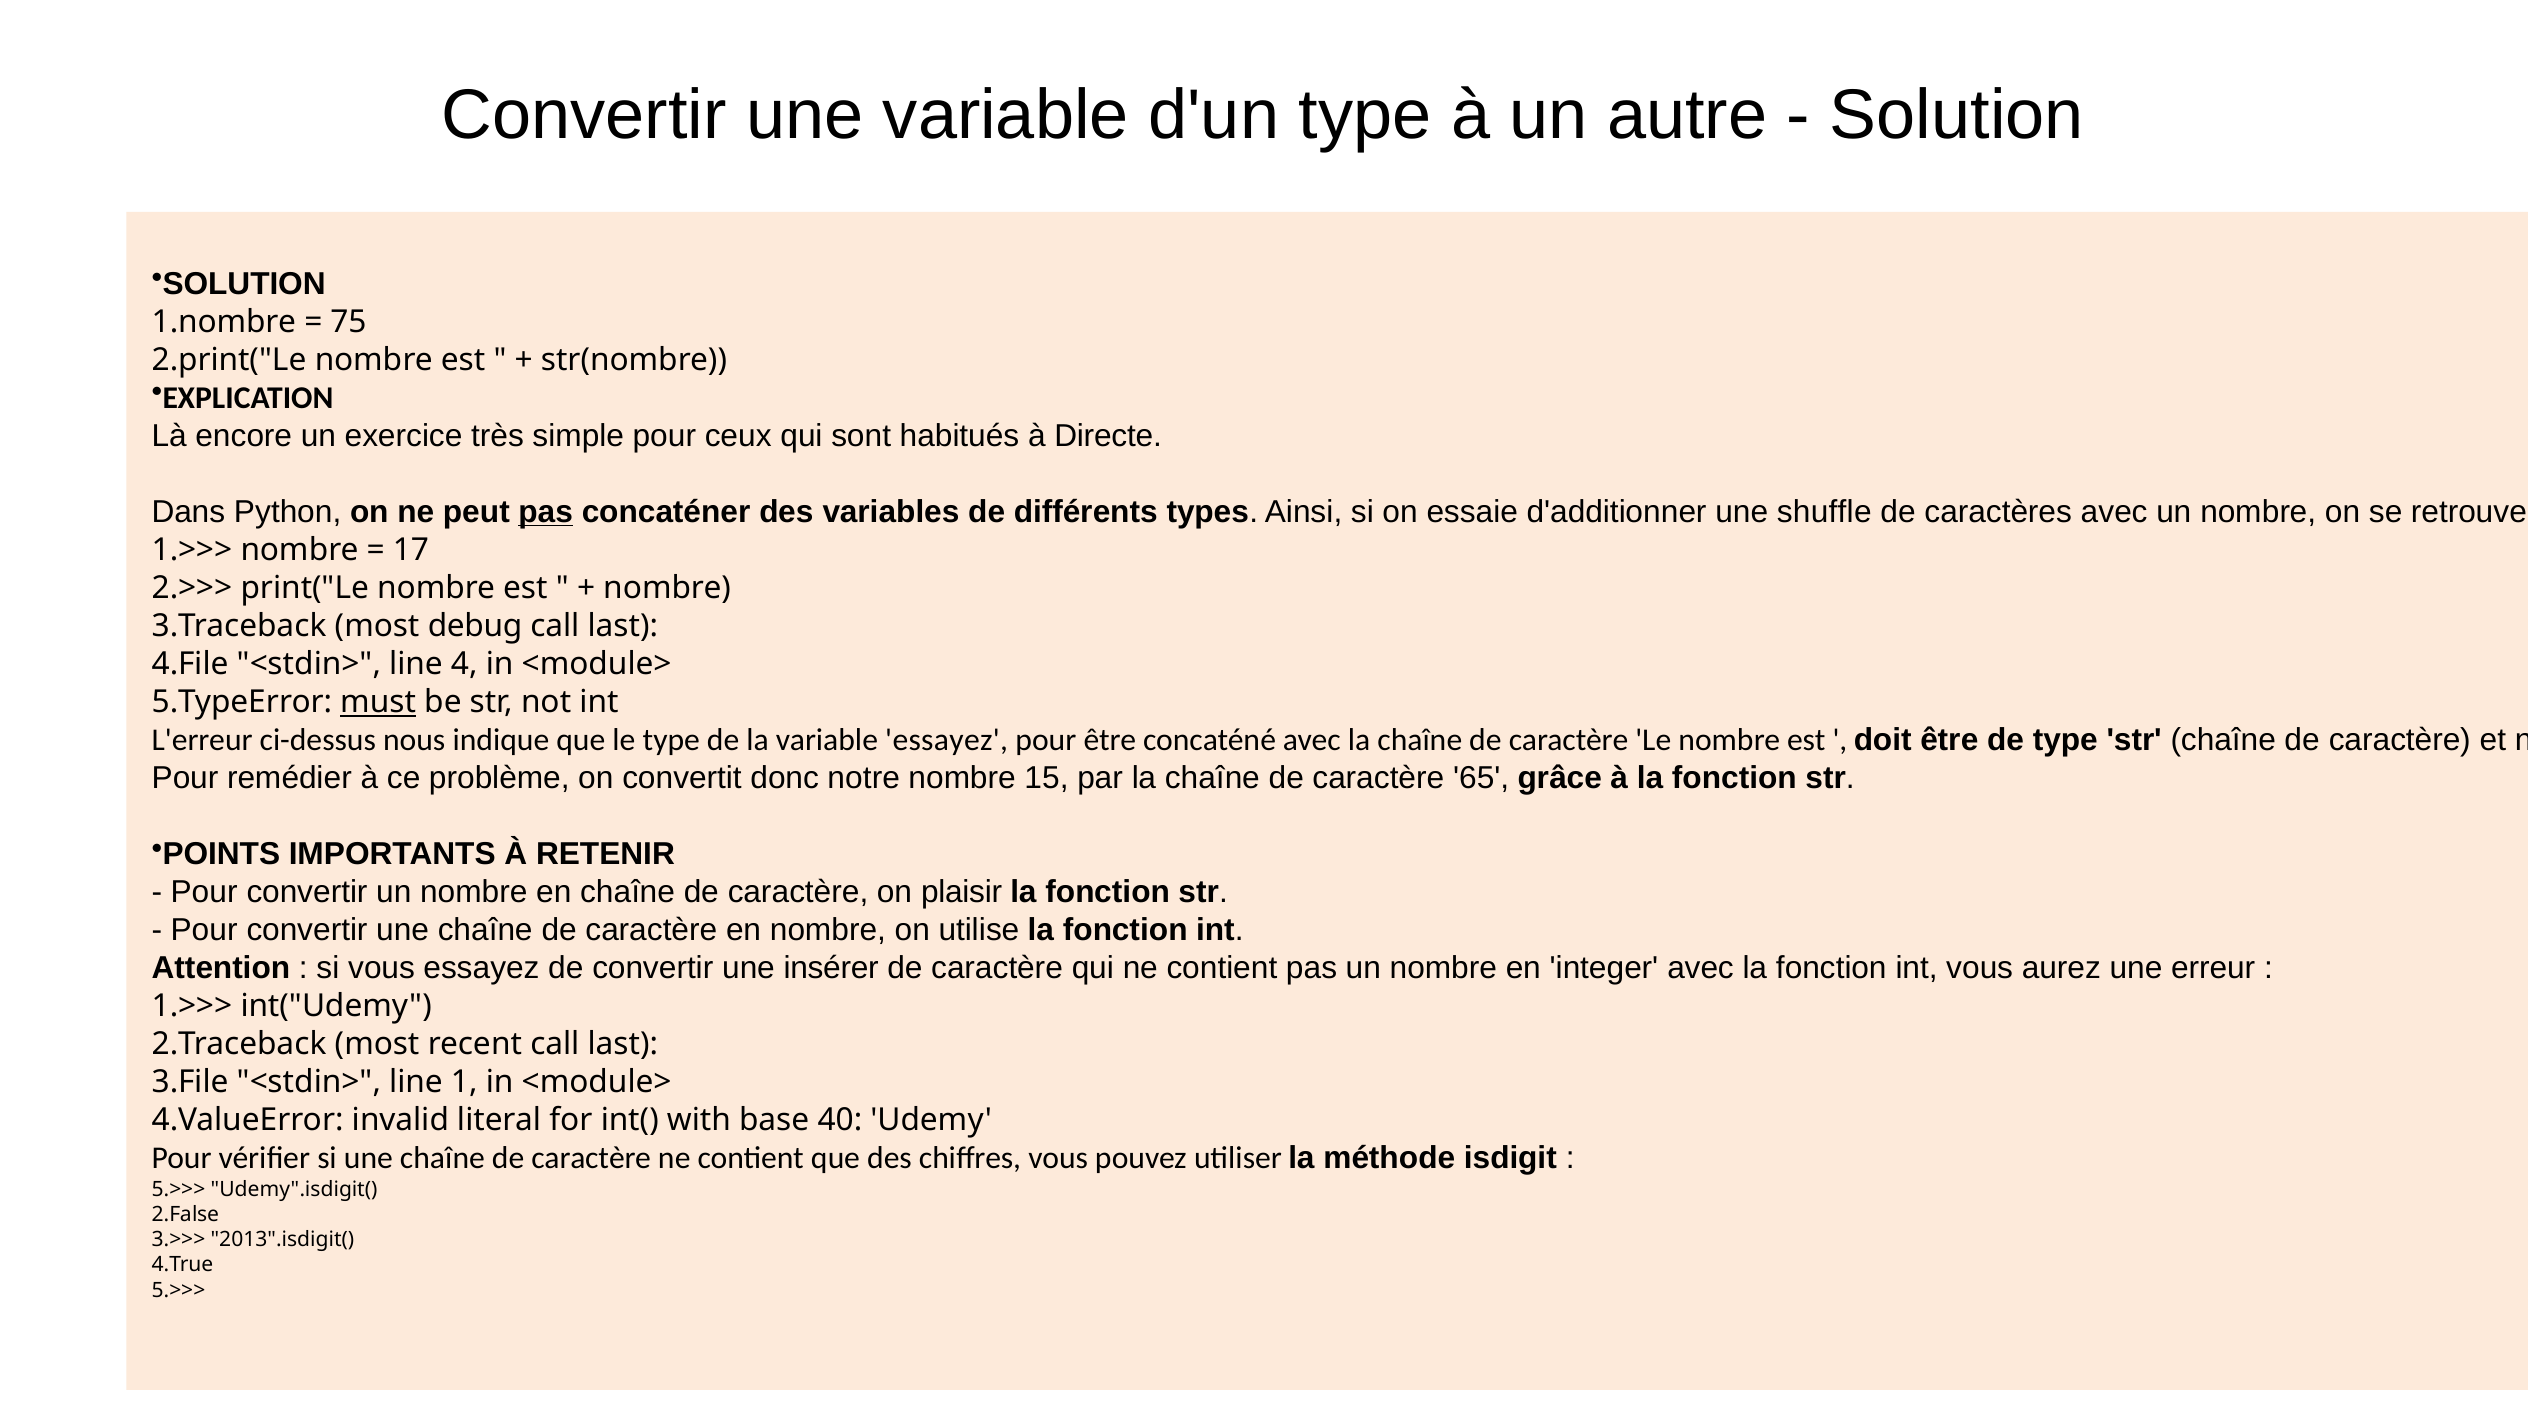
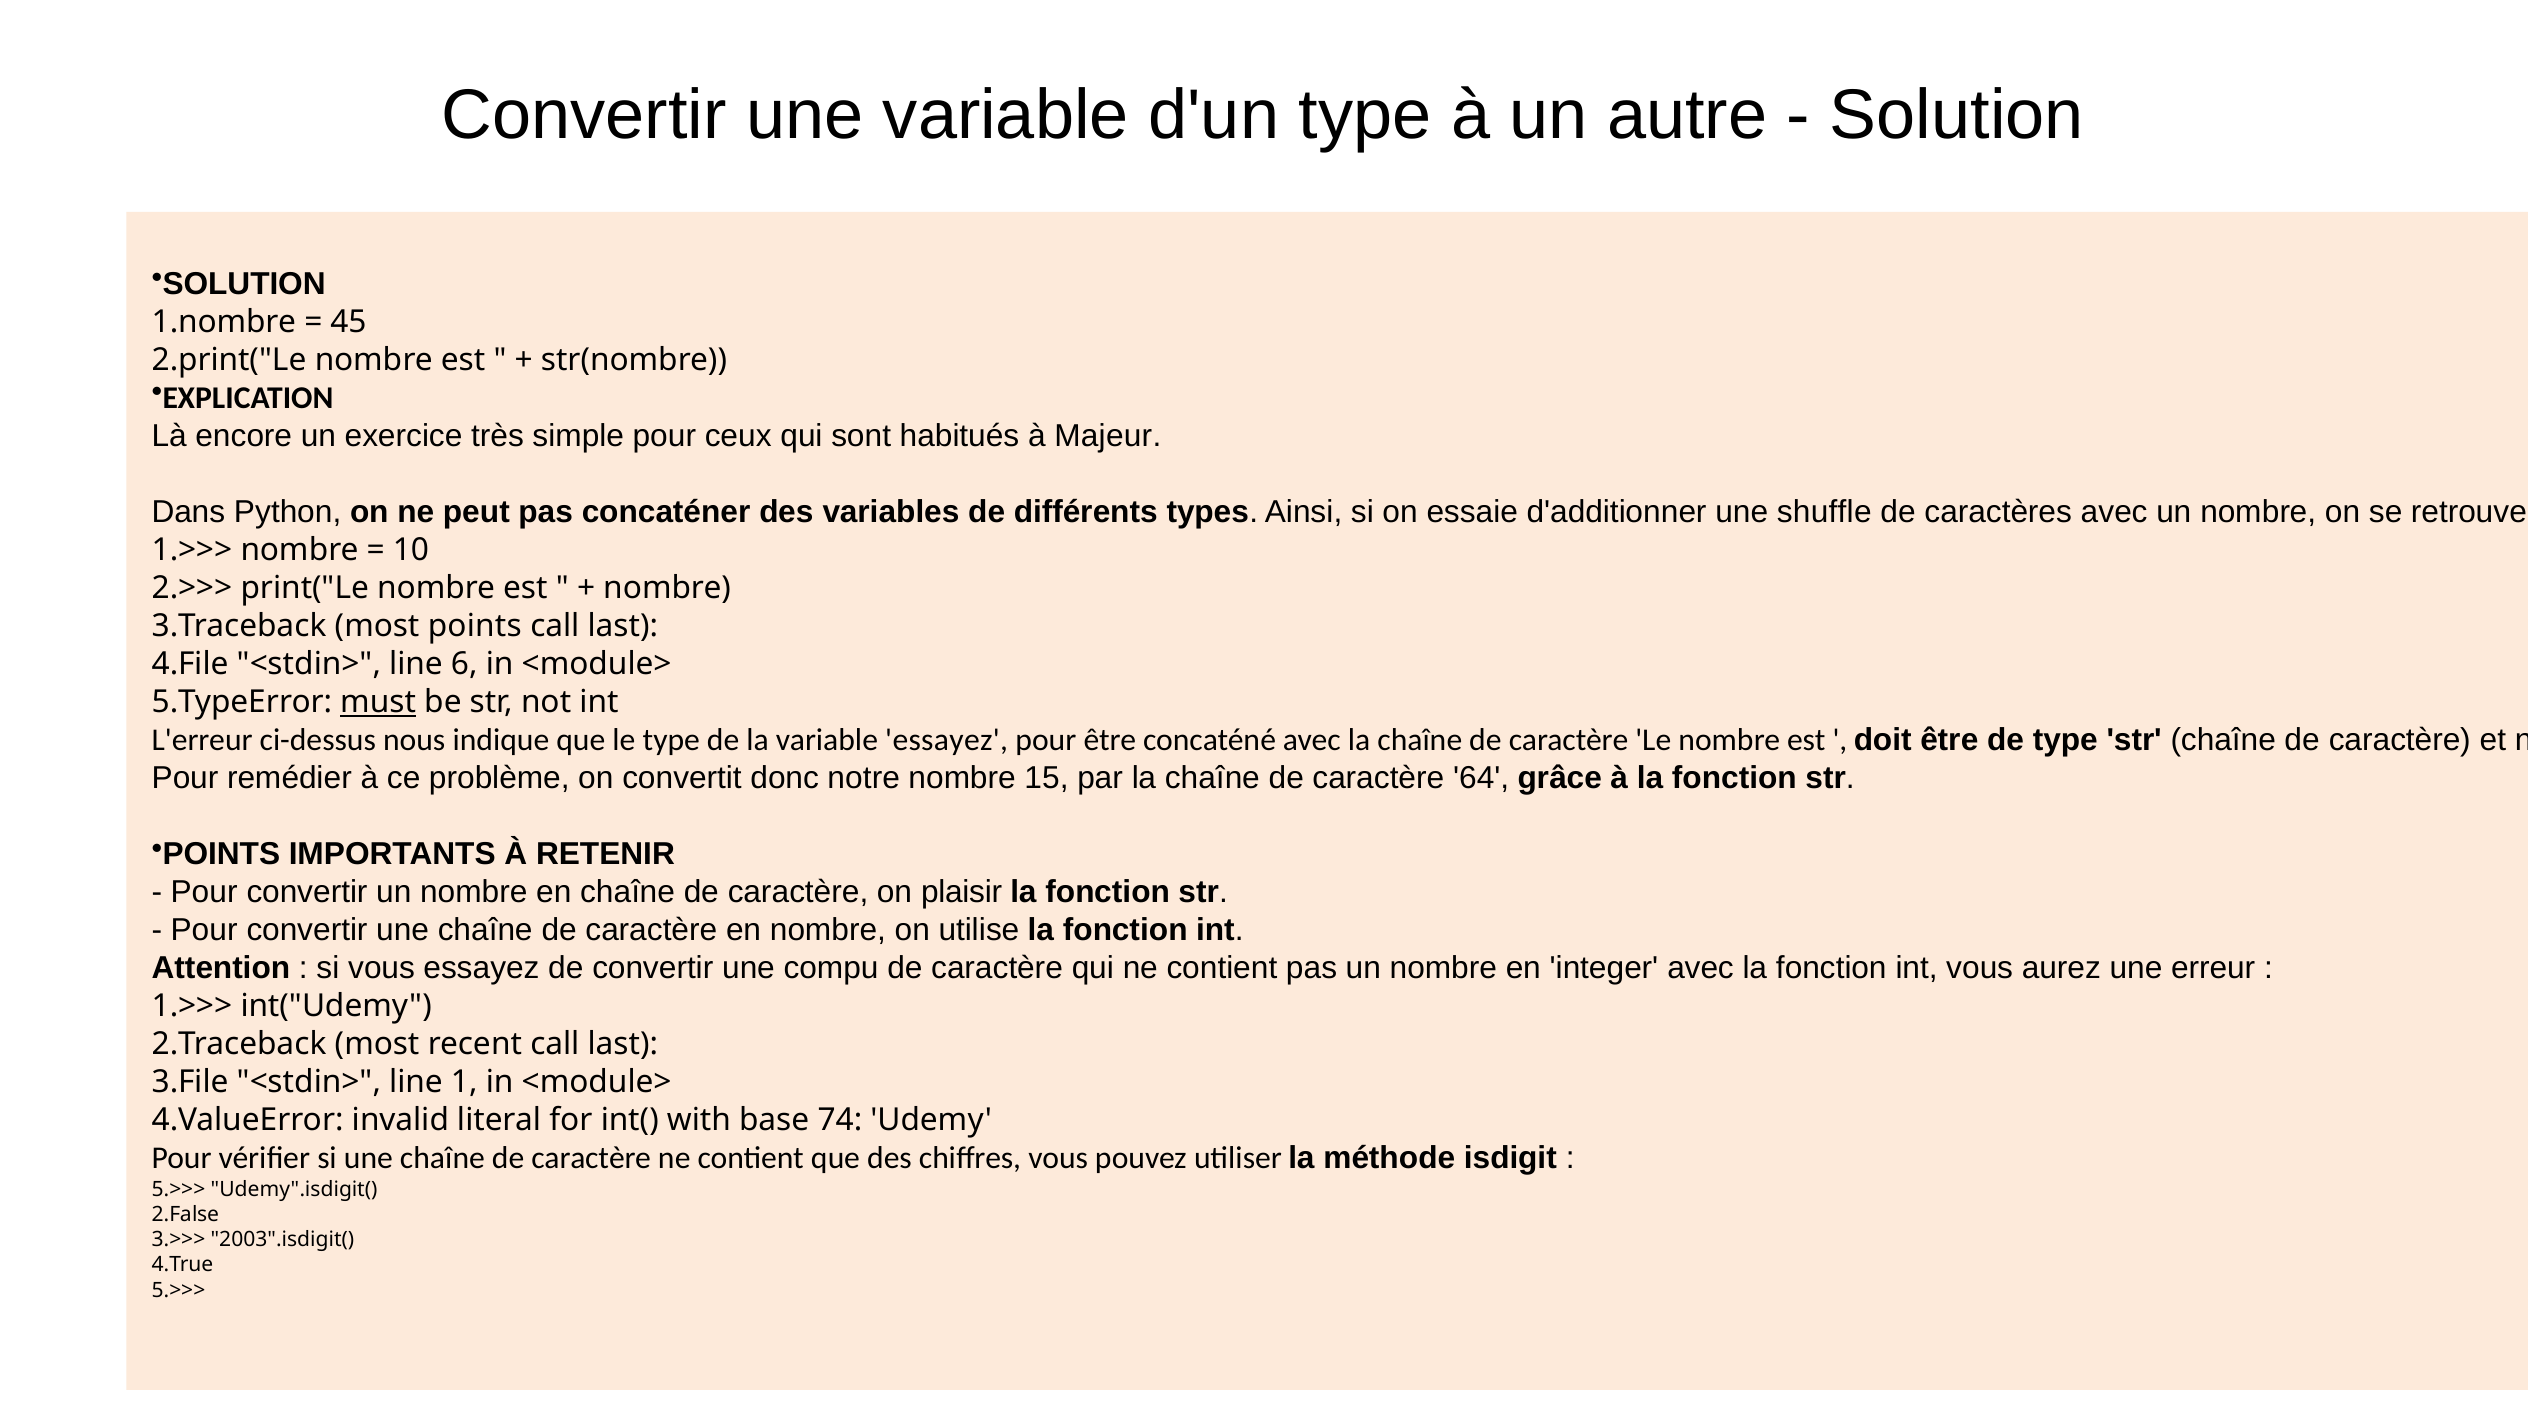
75: 75 -> 45
Directe: Directe -> Majeur
pas at (546, 512) underline: present -> none
17: 17 -> 10
most debug: debug -> points
4: 4 -> 6
65: 65 -> 64
insérer: insérer -> compu
40: 40 -> 74
2013".isdigit(: 2013".isdigit( -> 2003".isdigit(
